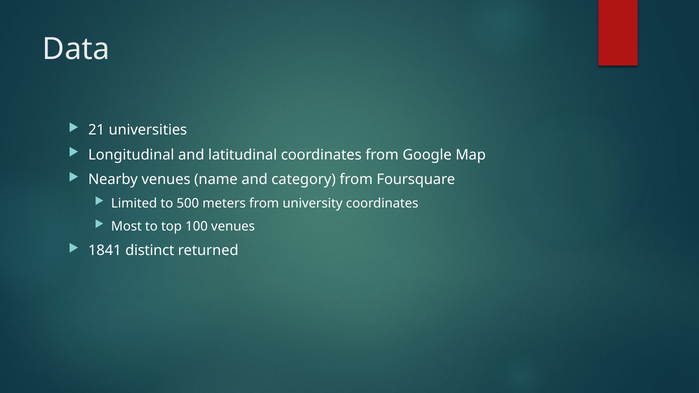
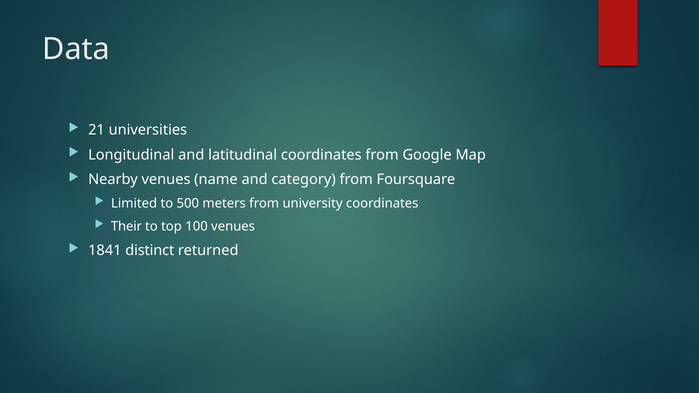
Most: Most -> Their
